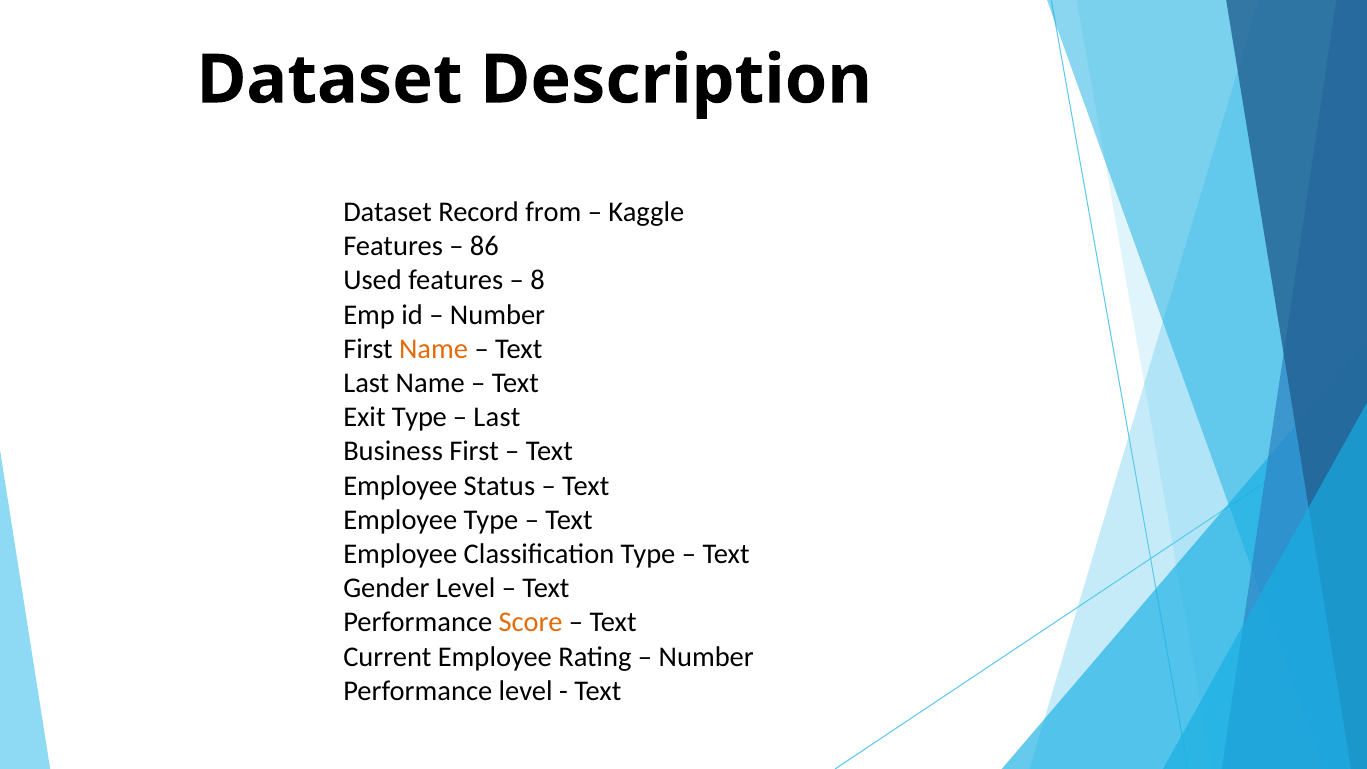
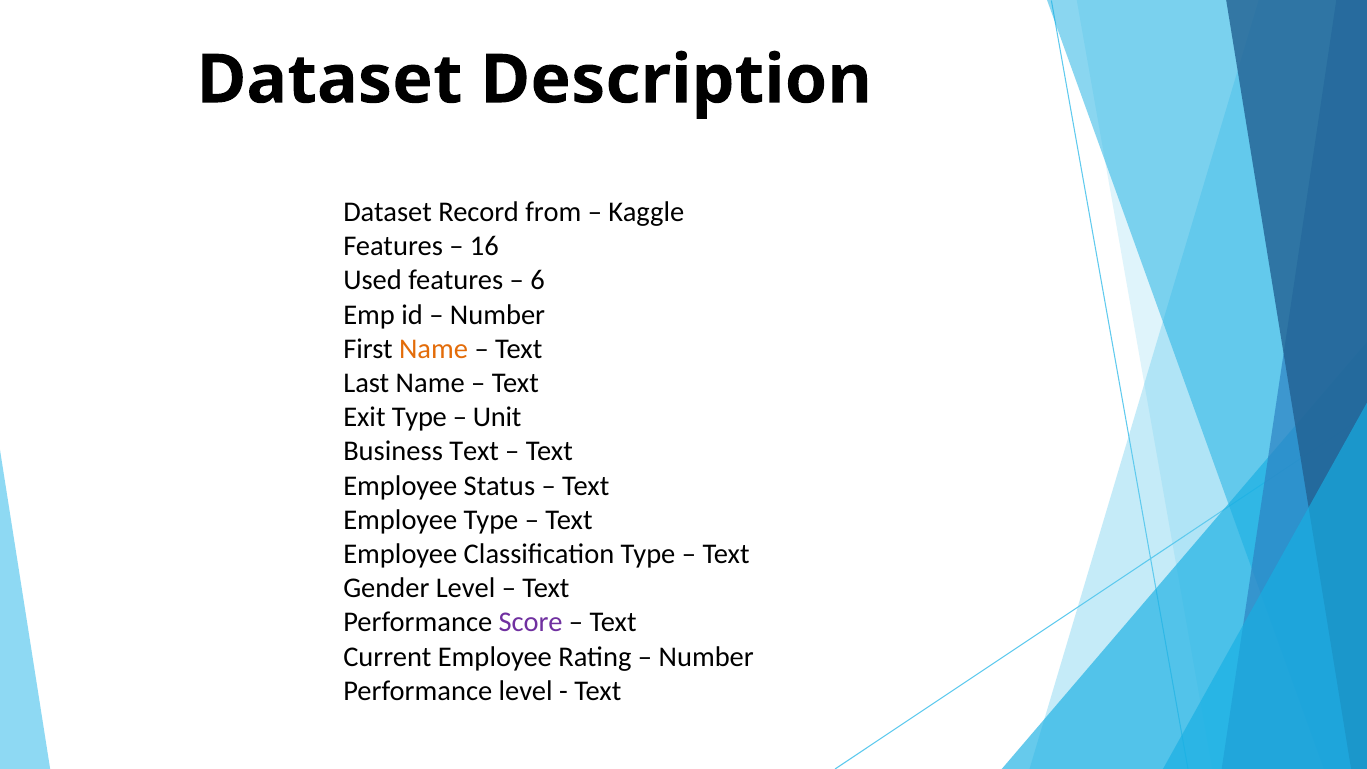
86: 86 -> 16
8: 8 -> 6
Last at (497, 417): Last -> Unit
Business First: First -> Text
Score colour: orange -> purple
